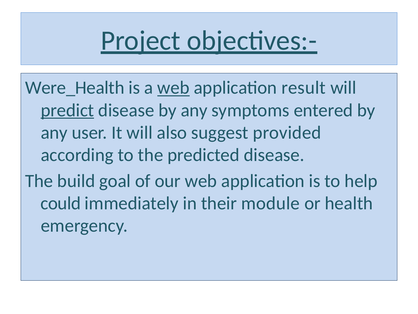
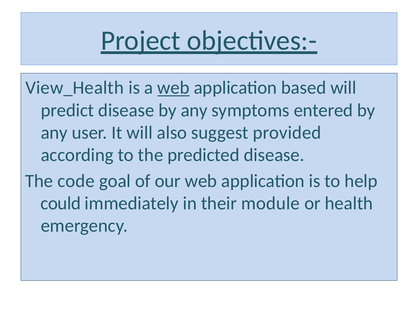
Were_Health: Were_Health -> View_Health
result: result -> based
predict underline: present -> none
build: build -> code
